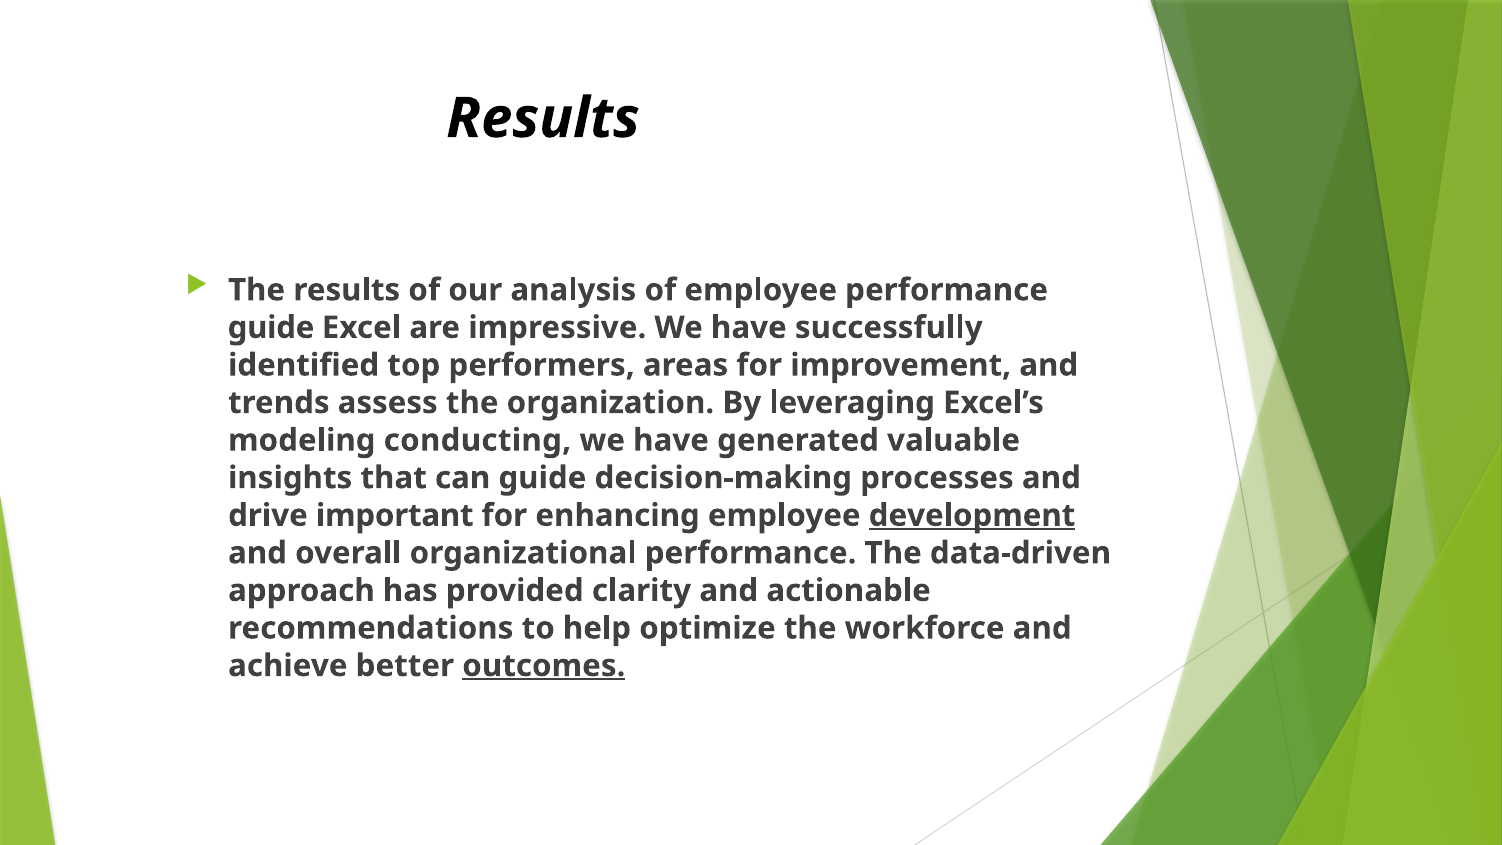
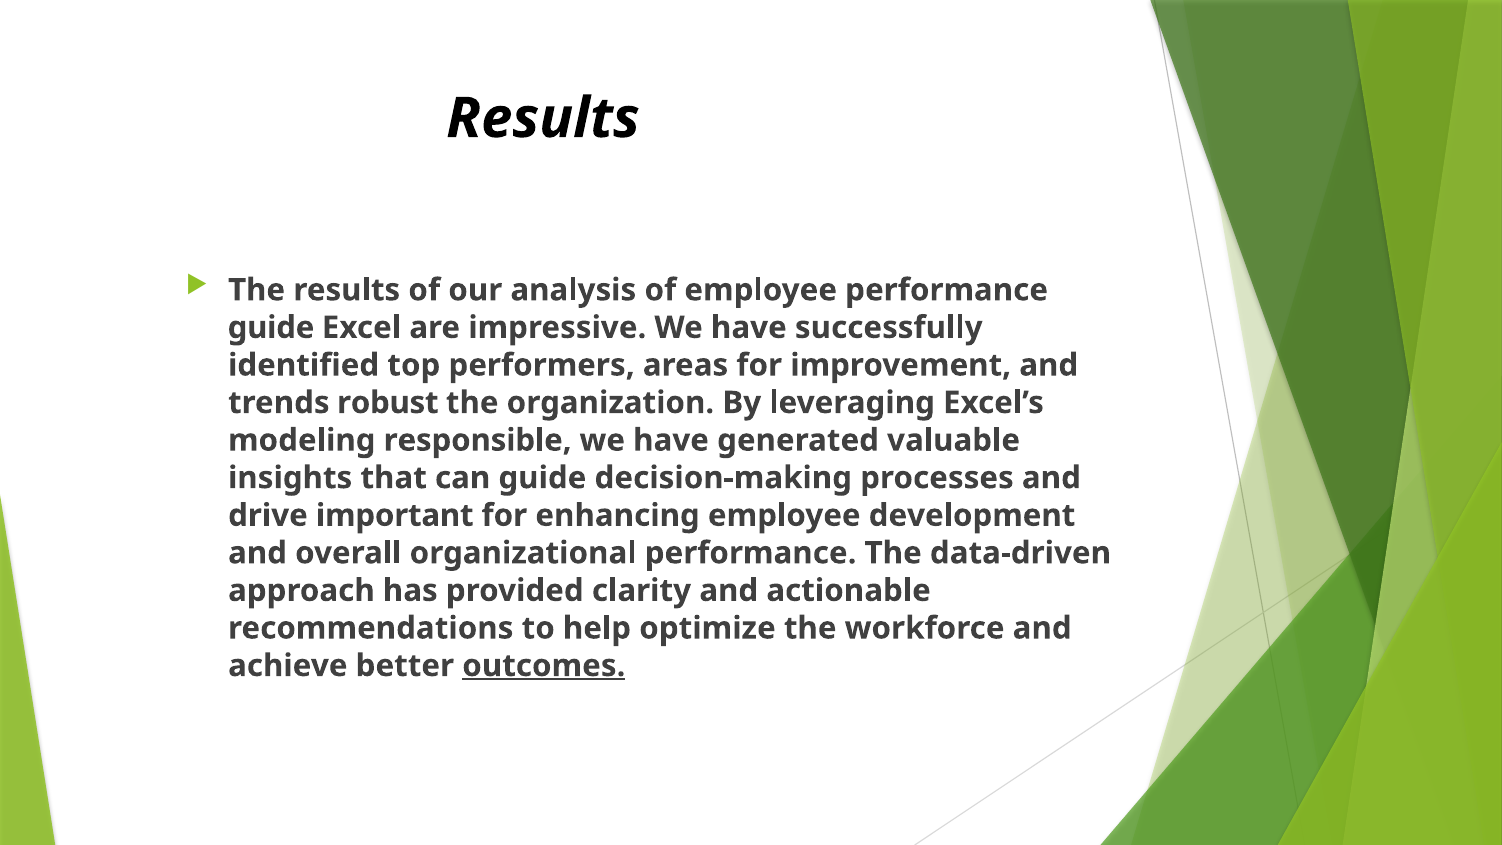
assess: assess -> robust
conducting: conducting -> responsible
development underline: present -> none
